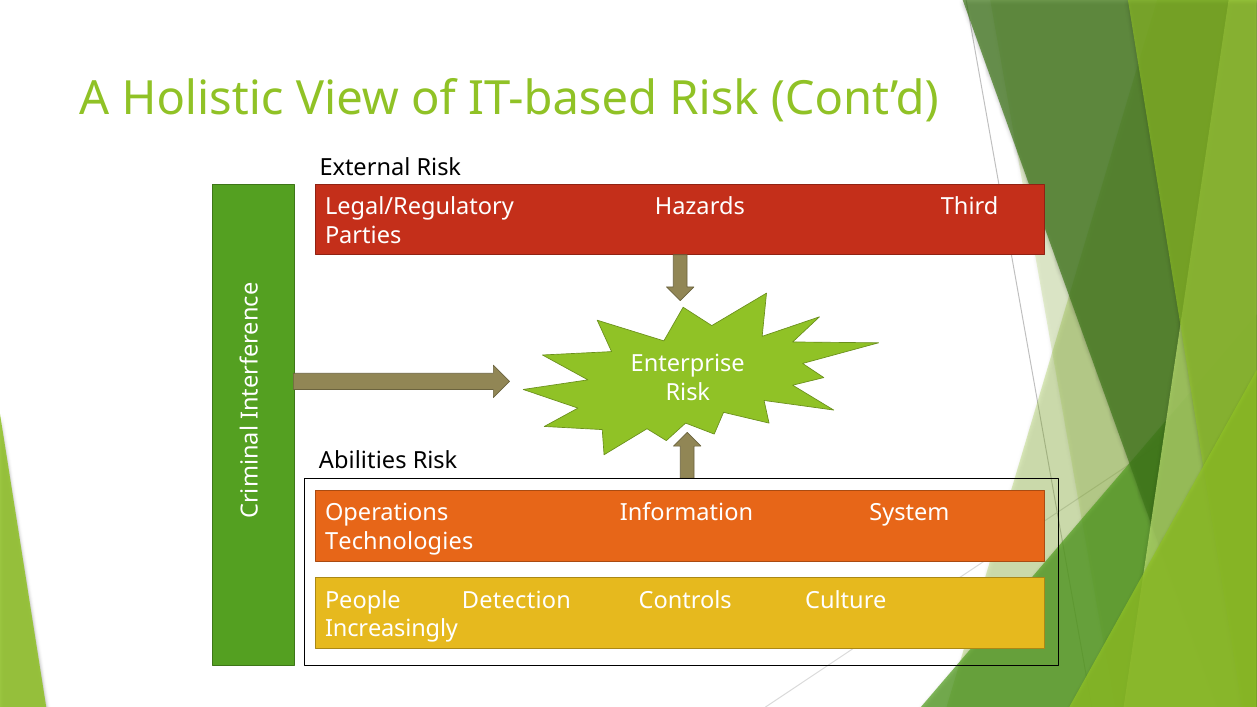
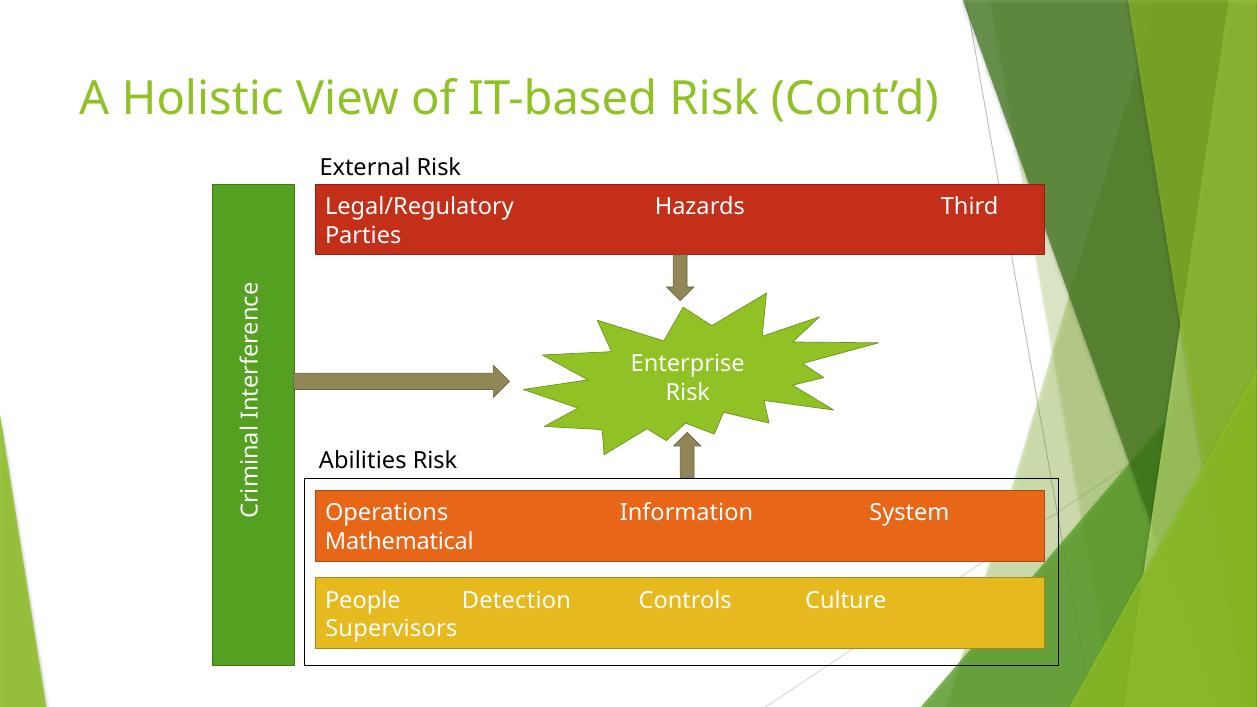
Technologies: Technologies -> Mathematical
Increasingly: Increasingly -> Supervisors
